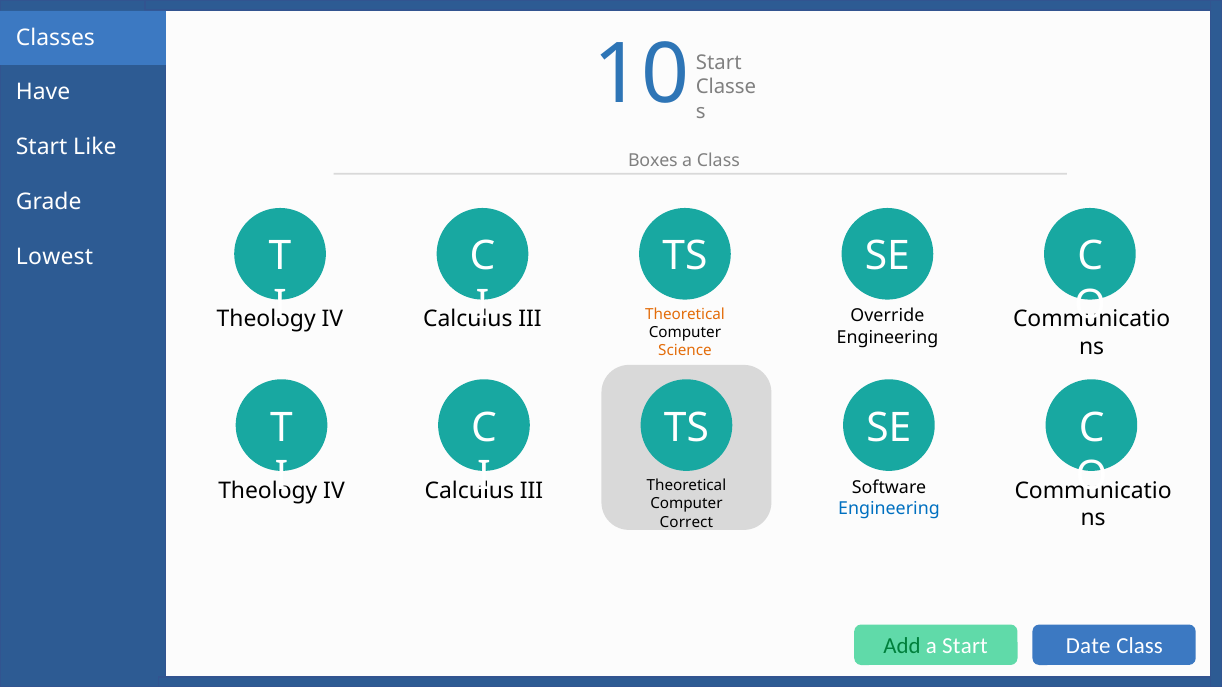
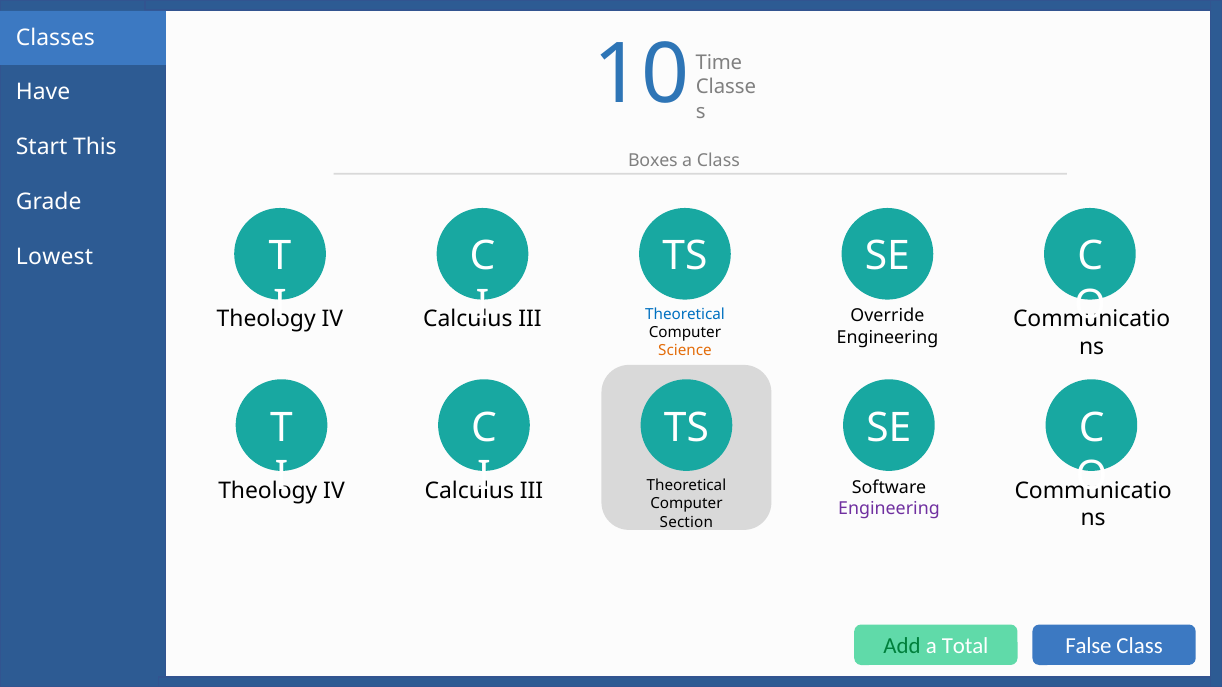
10 Start: Start -> Time
Like: Like -> This
Theoretical at (685, 314) colour: orange -> blue
Engineering at (889, 509) colour: blue -> purple
Correct: Correct -> Section
a Start: Start -> Total
Date: Date -> False
